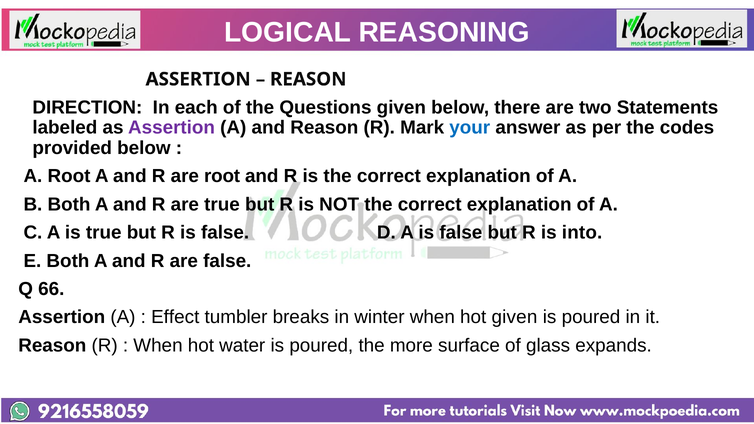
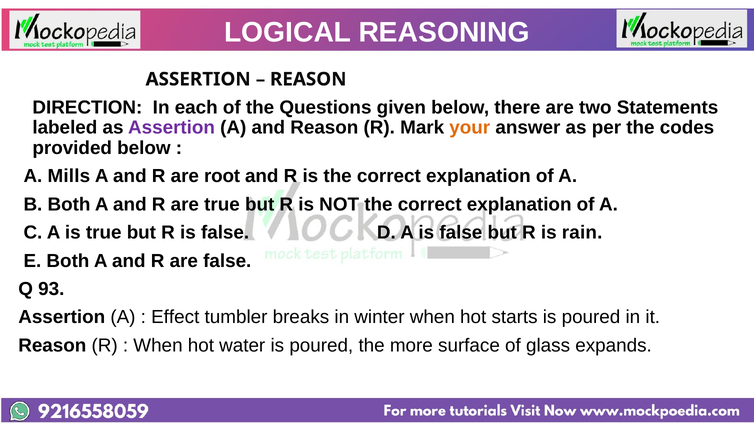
your colour: blue -> orange
A Root: Root -> Mills
into: into -> rain
66: 66 -> 93
hot given: given -> starts
